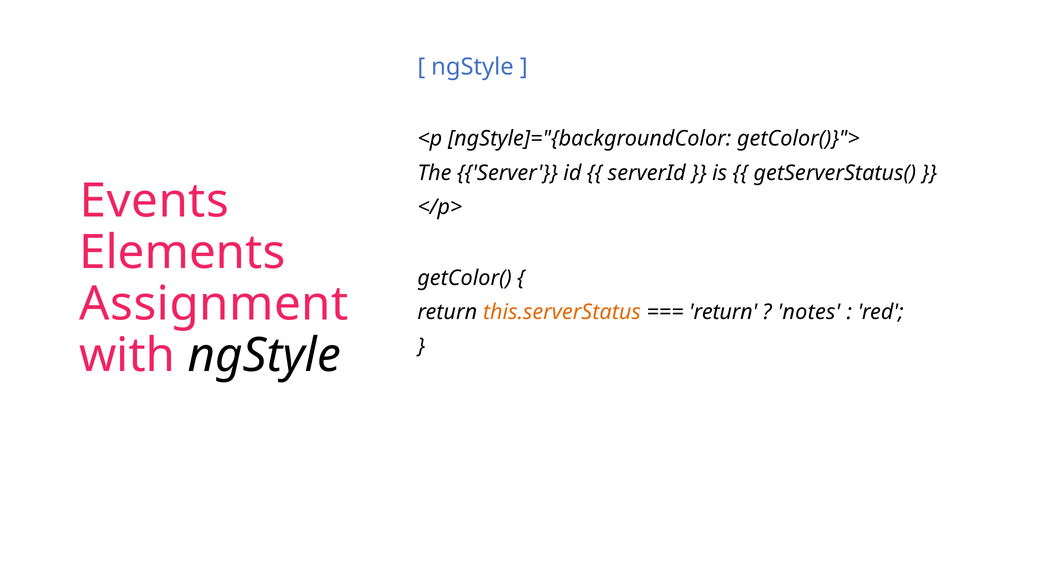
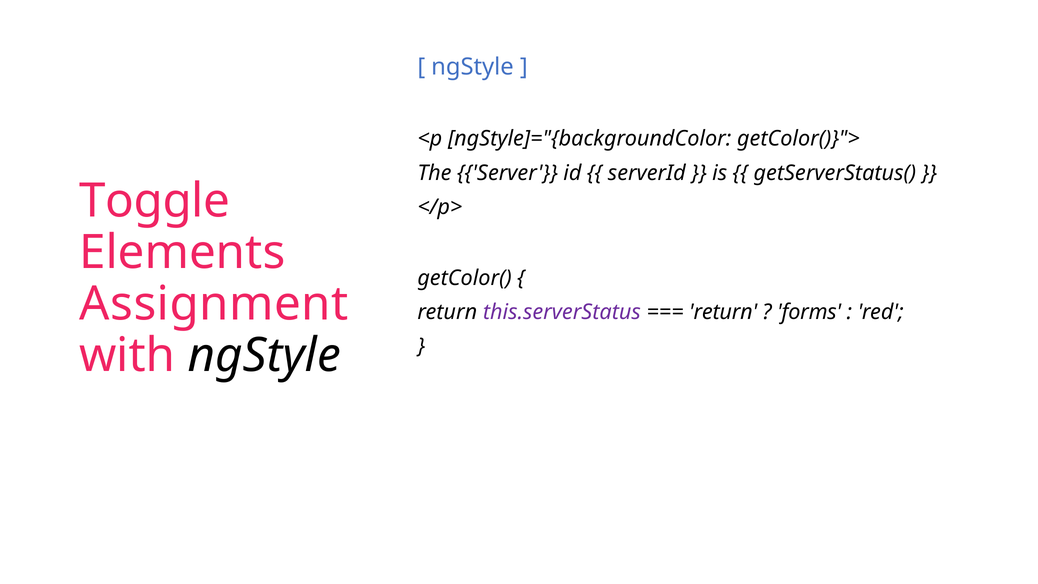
Events: Events -> Toggle
this.serverStatus colour: orange -> purple
notes: notes -> forms
